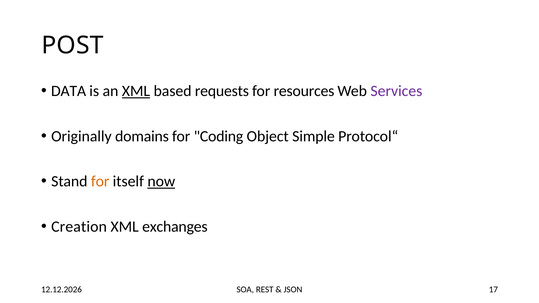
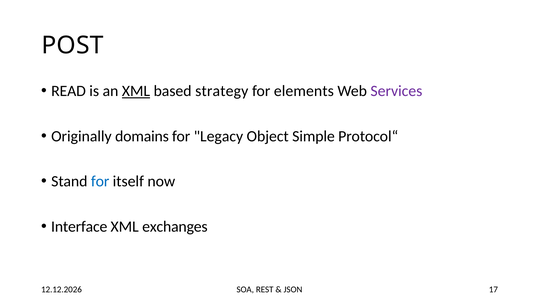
DATA: DATA -> READ
requests: requests -> strategy
resources: resources -> elements
Coding: Coding -> Legacy
for at (100, 182) colour: orange -> blue
now underline: present -> none
Creation: Creation -> Interface
